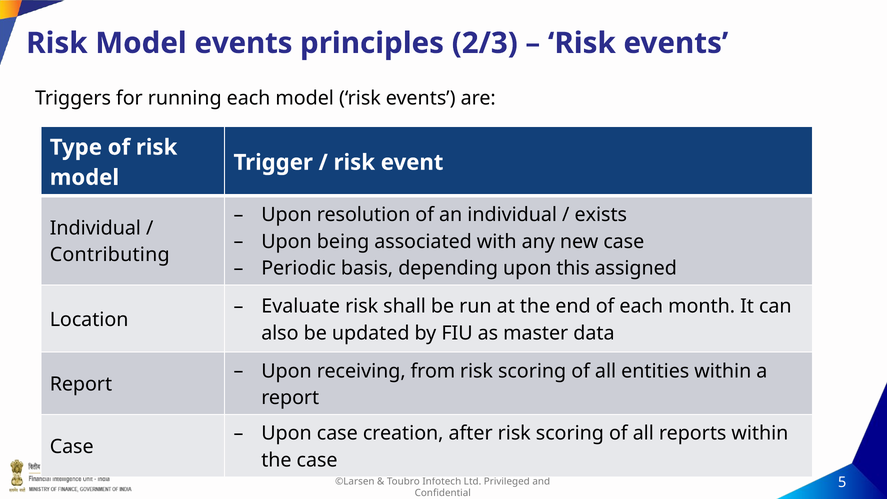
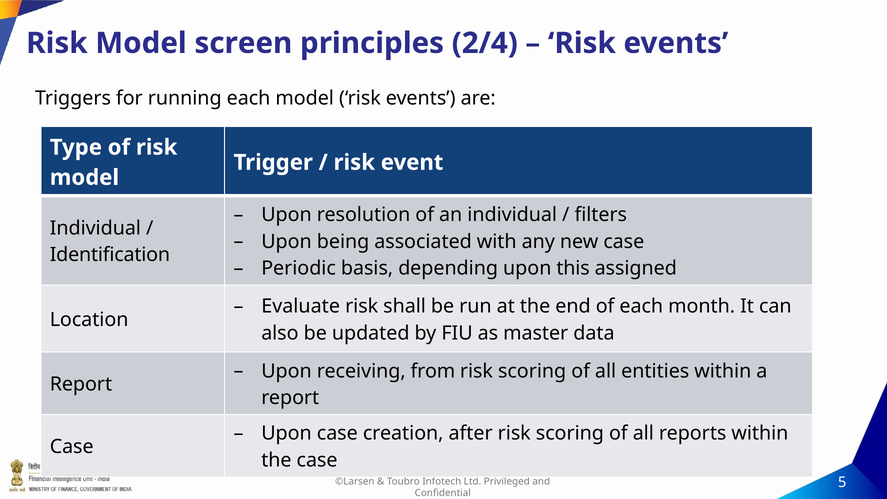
Model events: events -> screen
2/3: 2/3 -> 2/4
exists: exists -> filters
Contributing: Contributing -> Identification
